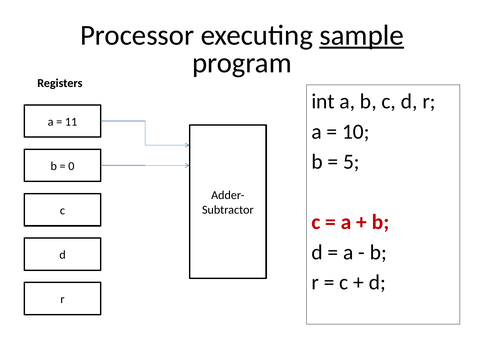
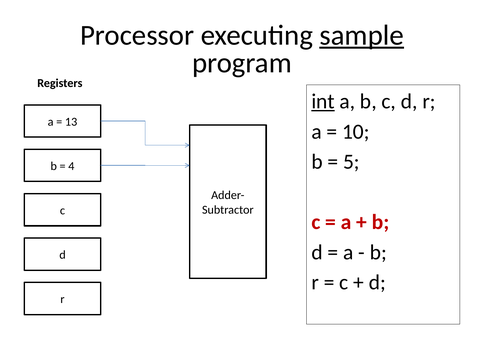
int underline: none -> present
11: 11 -> 13
0: 0 -> 4
